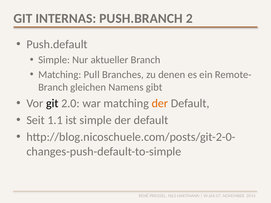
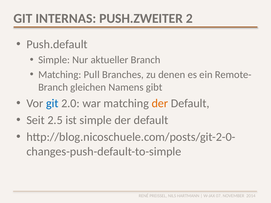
PUSH.BRANCH: PUSH.BRANCH -> PUSH.ZWEITER
git at (52, 103) colour: black -> blue
1.1: 1.1 -> 2.5
